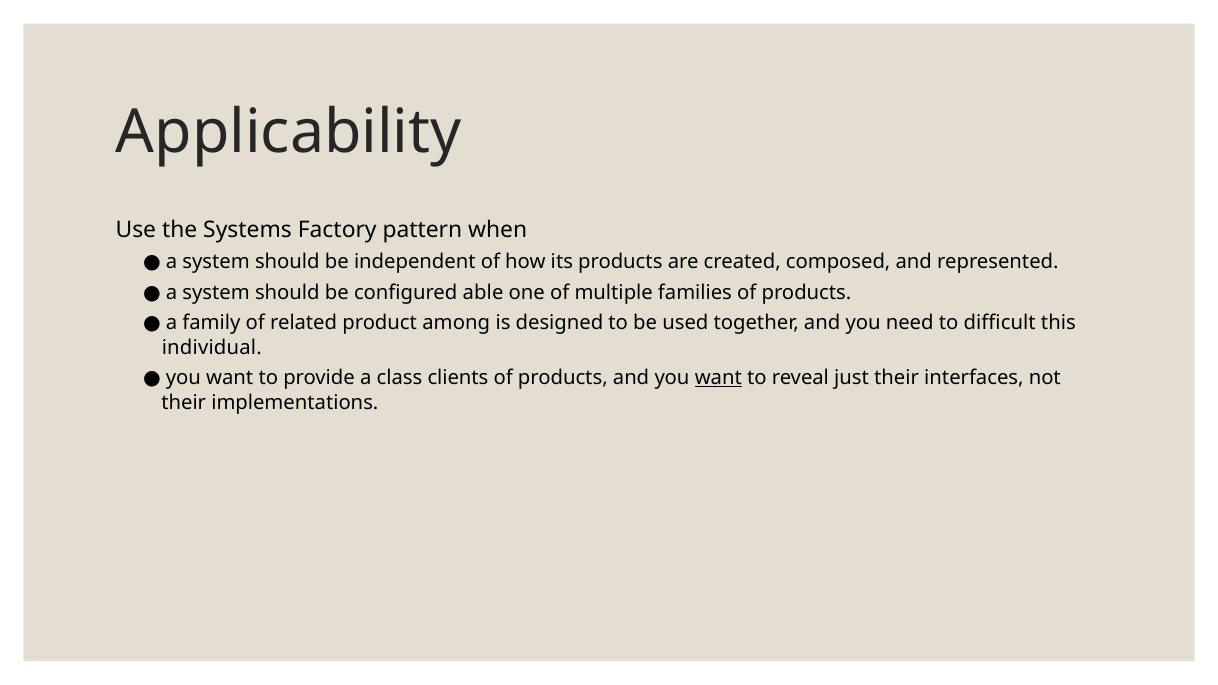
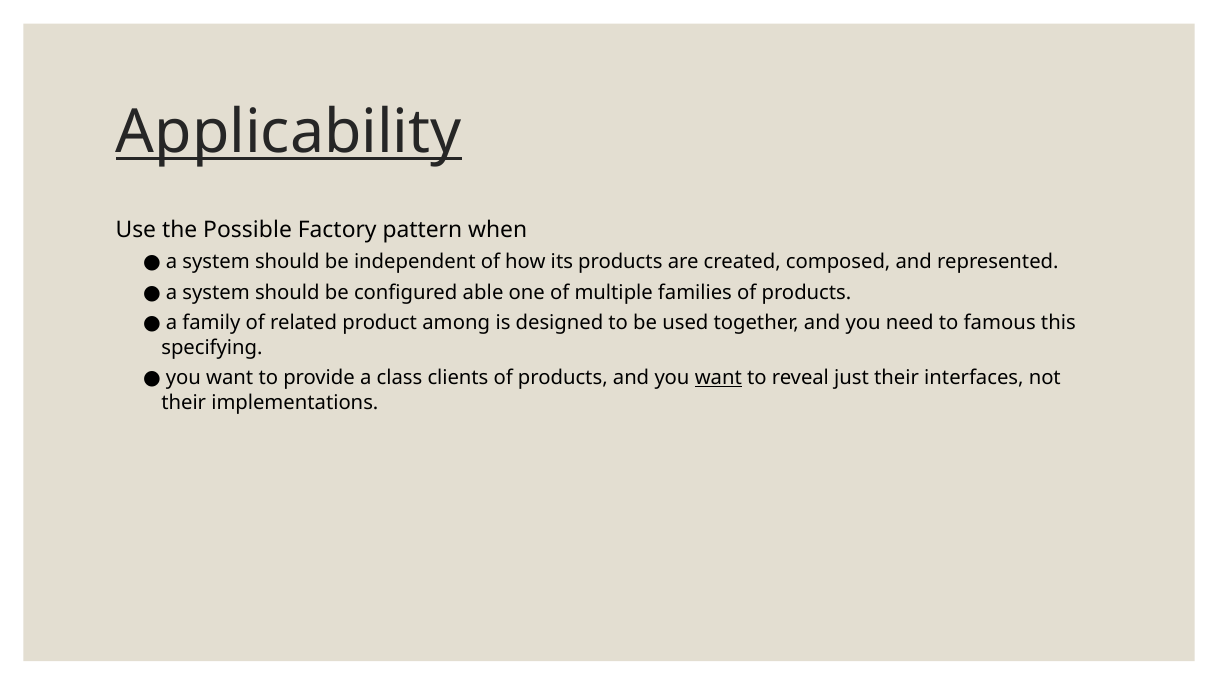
Applicability underline: none -> present
Systems: Systems -> Possible
difficult: difficult -> famous
individual: individual -> specifying
